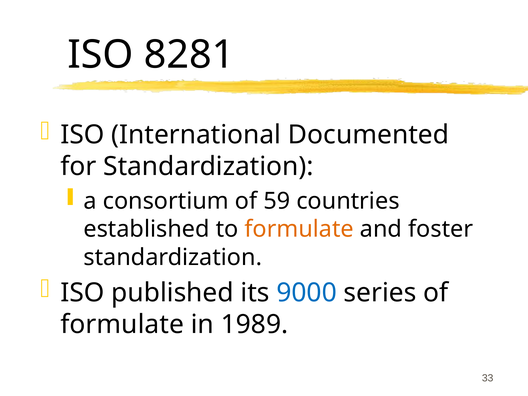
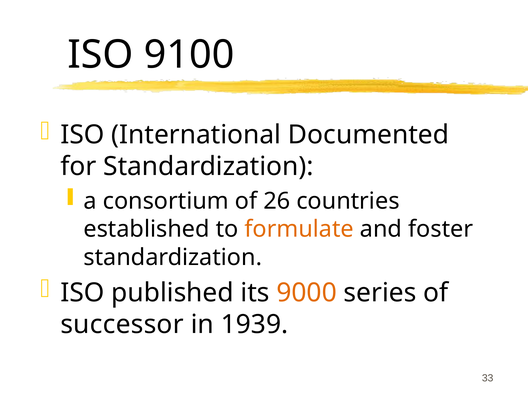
8281: 8281 -> 9100
59: 59 -> 26
9000 colour: blue -> orange
formulate at (122, 325): formulate -> successor
1989: 1989 -> 1939
